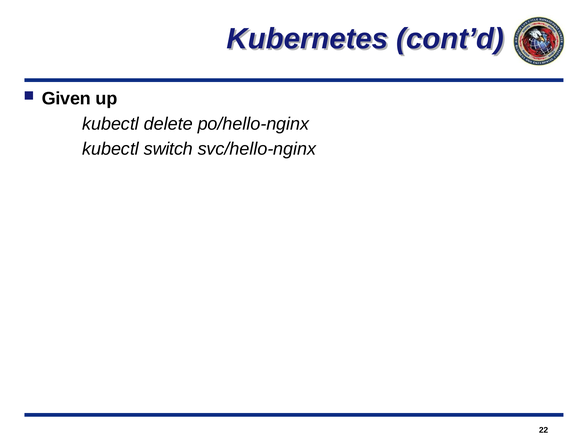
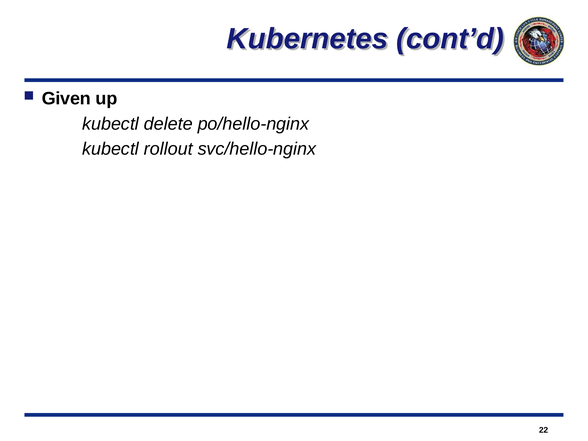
switch: switch -> rollout
